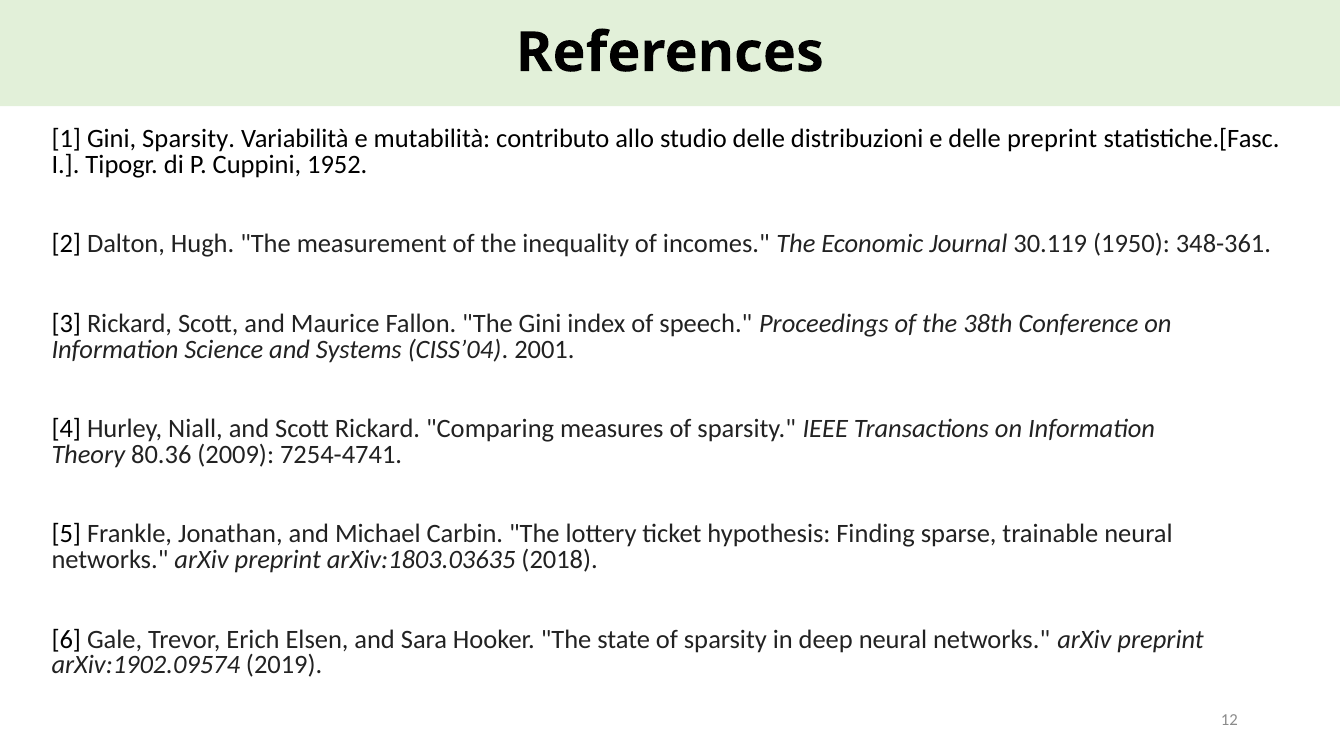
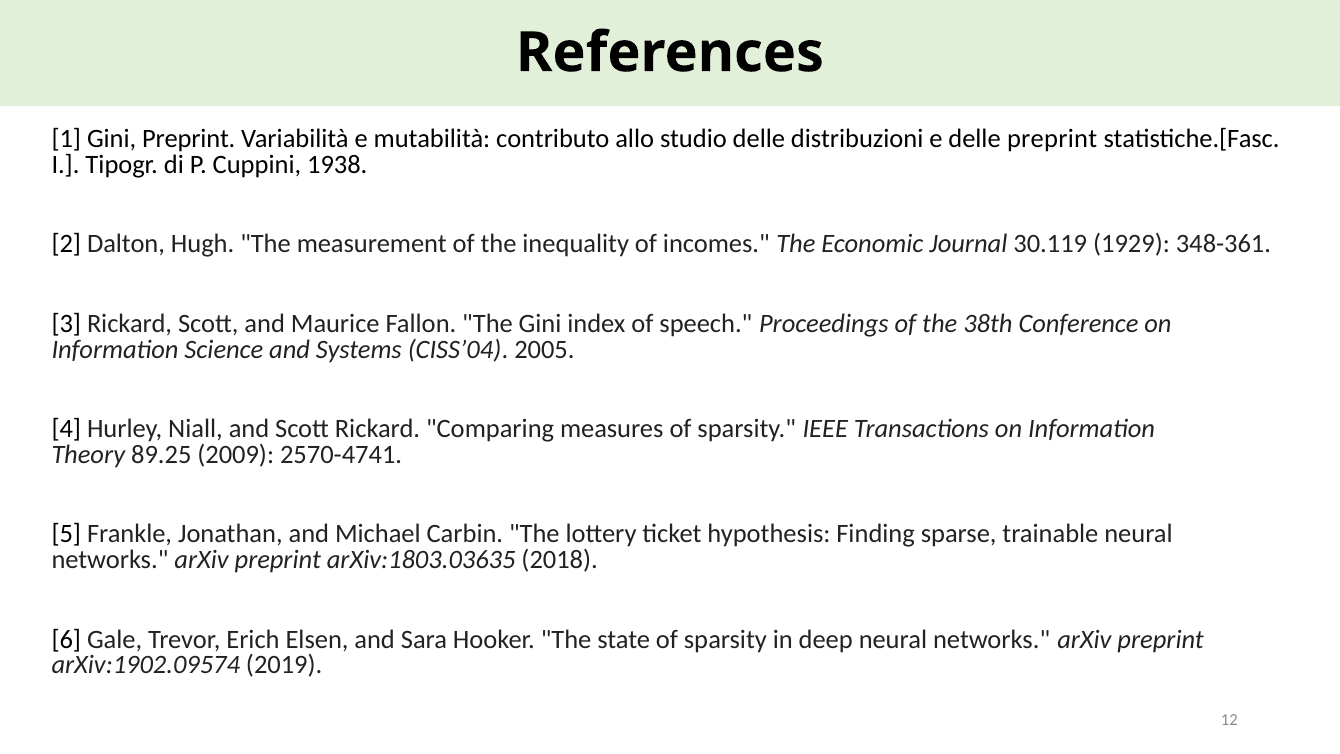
Gini Sparsity: Sparsity -> Preprint
1952: 1952 -> 1938
1950: 1950 -> 1929
2001: 2001 -> 2005
80.36: 80.36 -> 89.25
7254-4741: 7254-4741 -> 2570-4741
